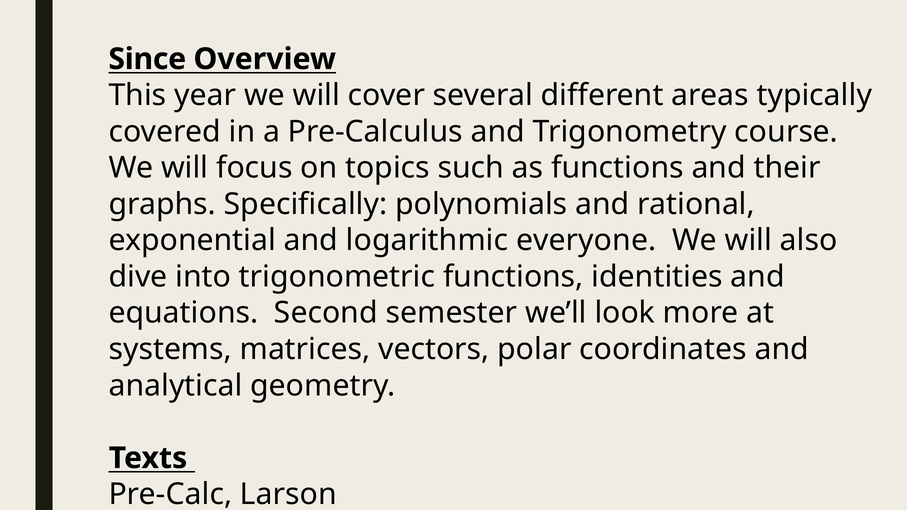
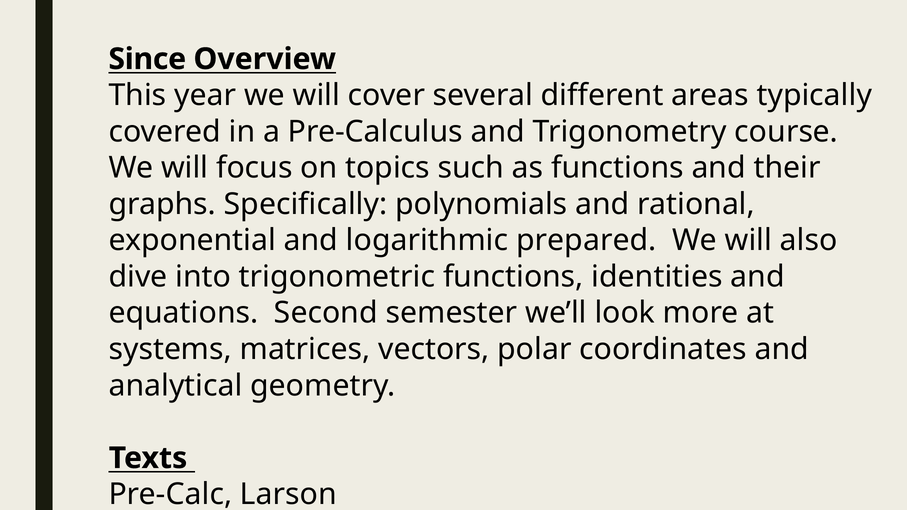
everyone: everyone -> prepared
